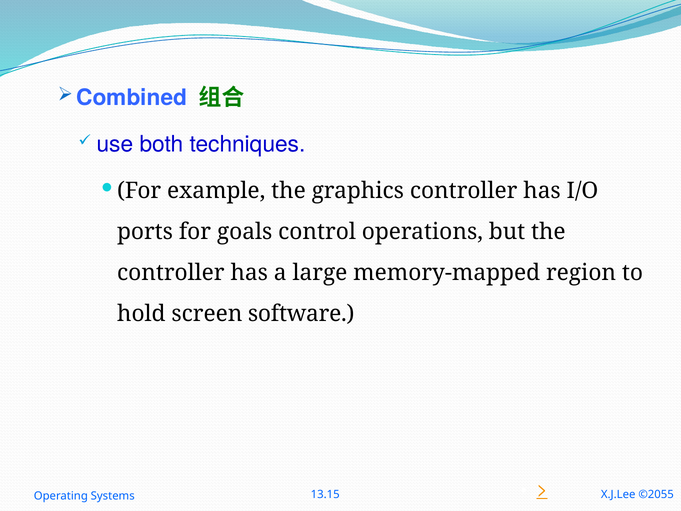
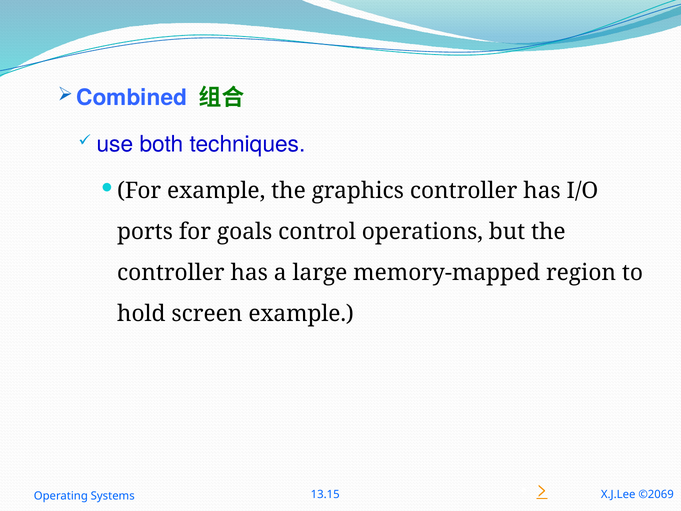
screen software: software -> example
©2055: ©2055 -> ©2069
